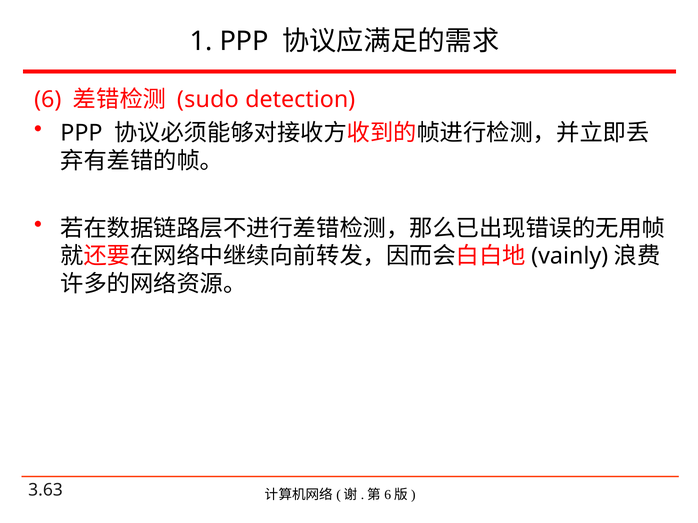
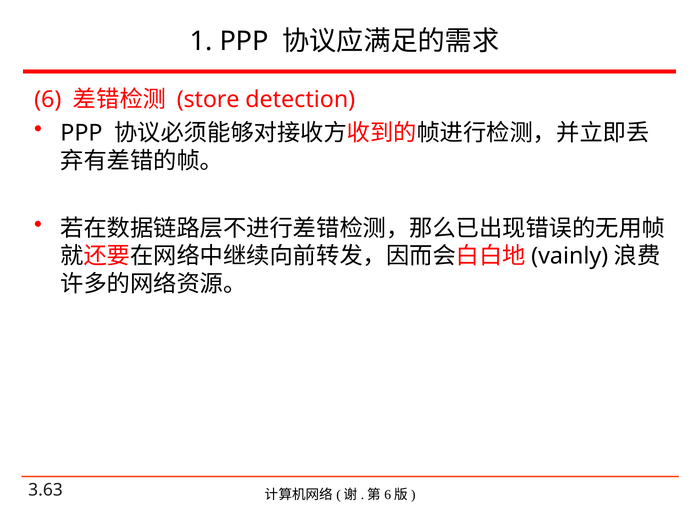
sudo: sudo -> store
